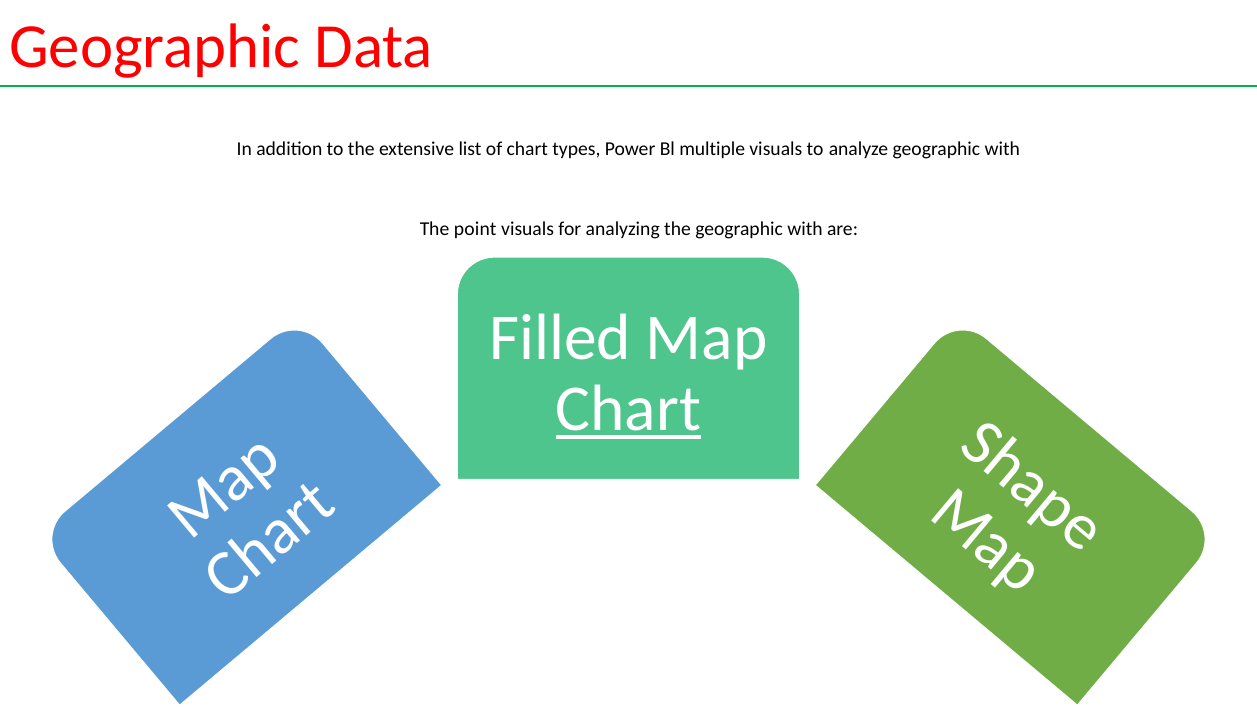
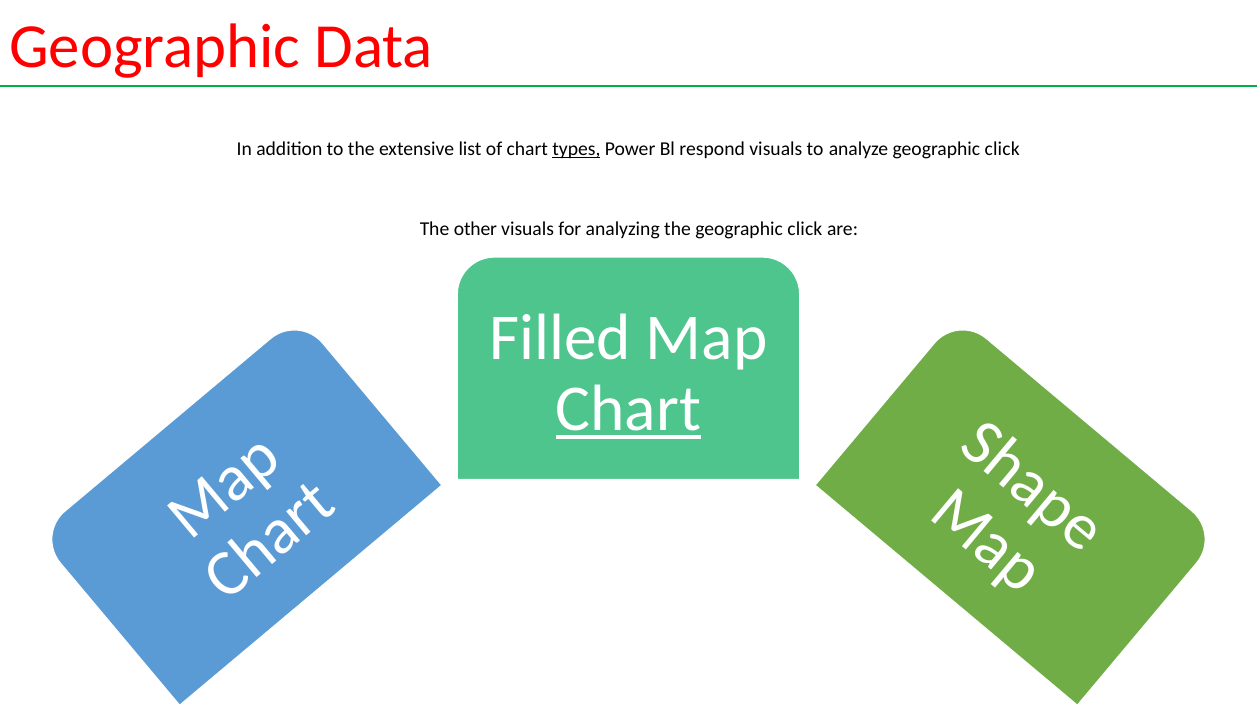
types underline: none -> present
multiple: multiple -> respond
analyze geographic with: with -> click
point: point -> other
the geographic with: with -> click
